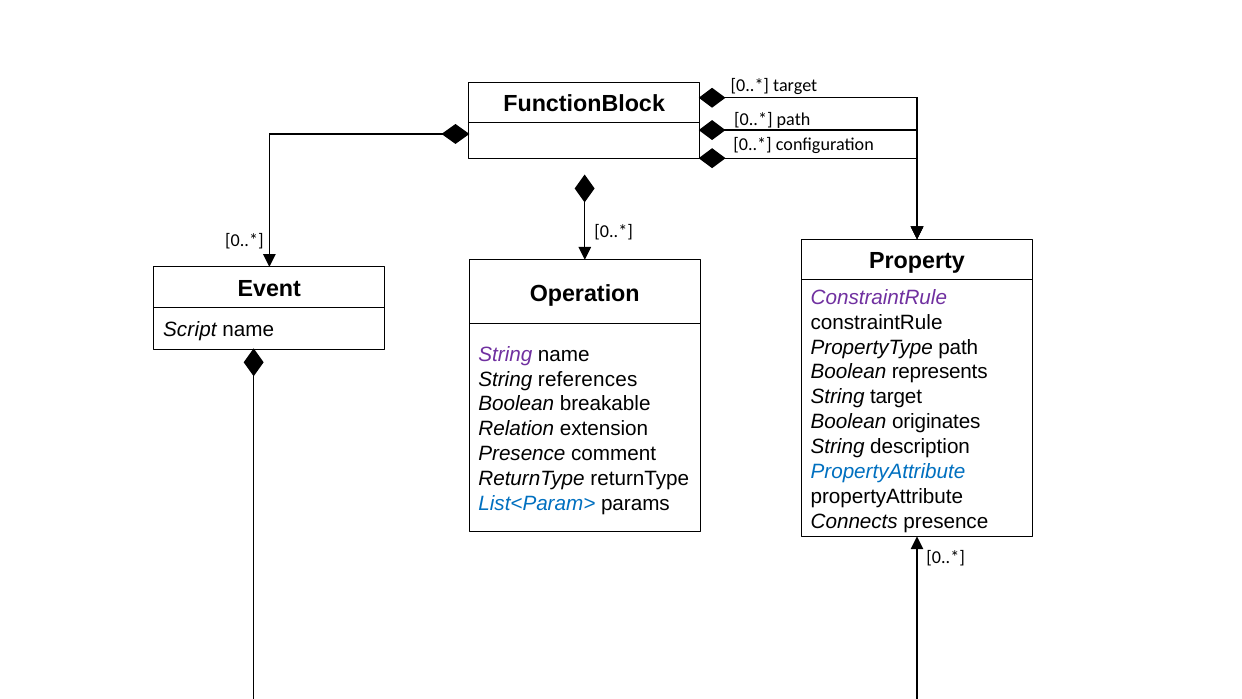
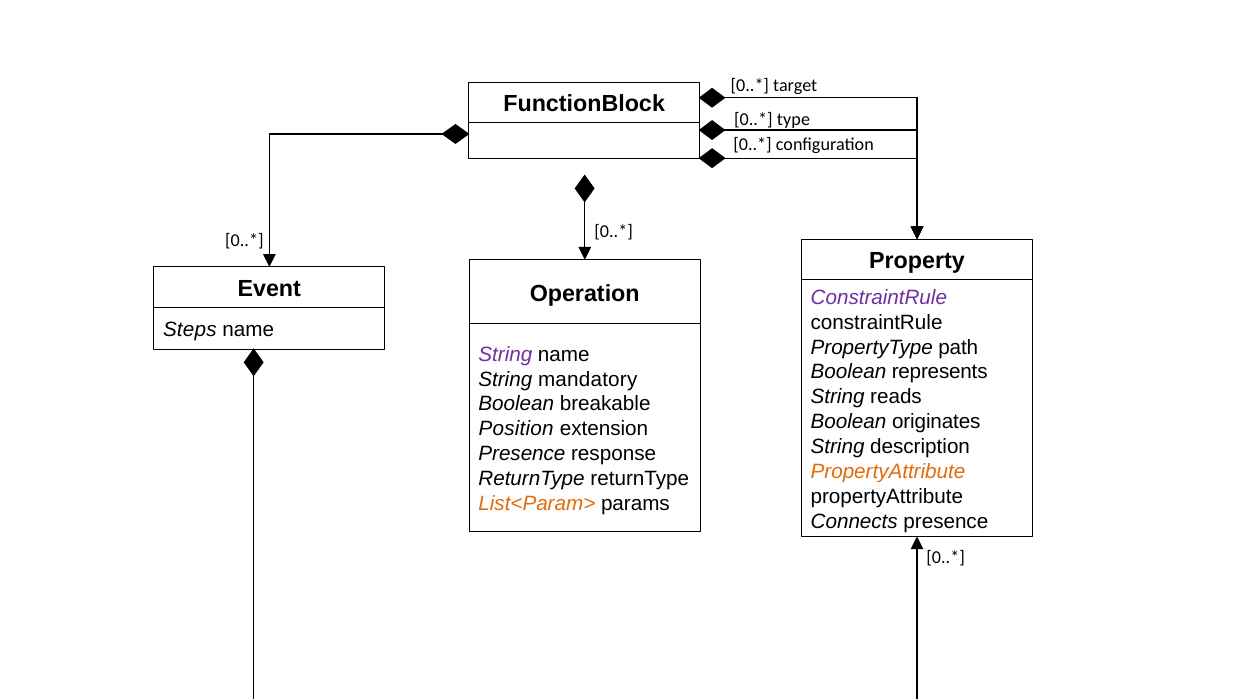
path at (794, 119): path -> type
Script: Script -> Steps
references: references -> mandatory
String target: target -> reads
Relation: Relation -> Position
comment: comment -> response
PropertyAttribute at (888, 471) colour: blue -> orange
List<Param> colour: blue -> orange
